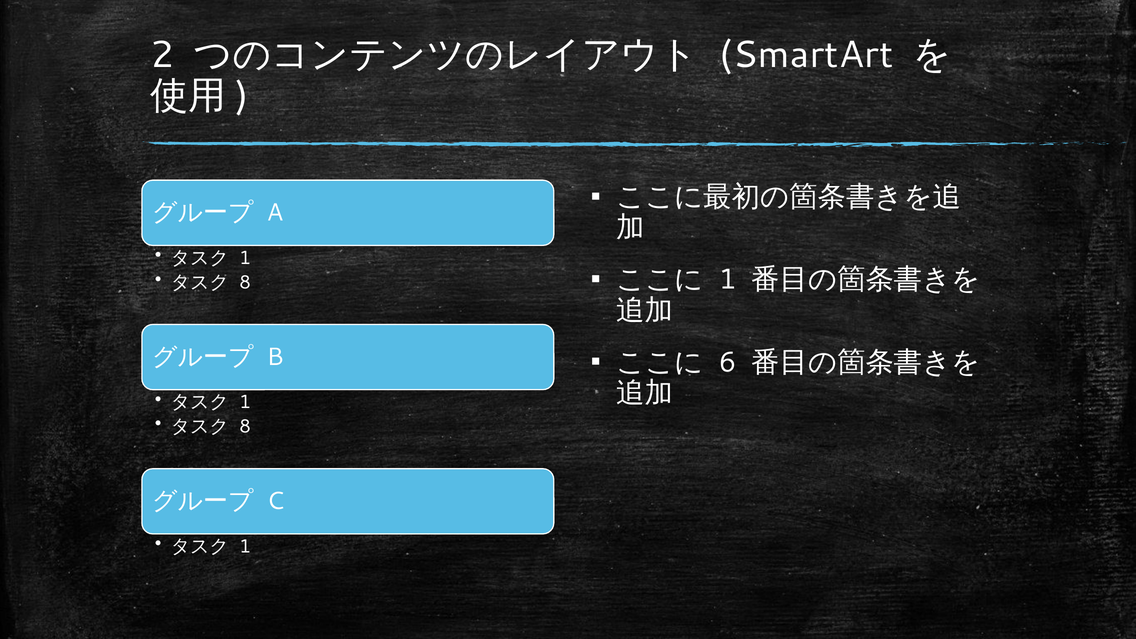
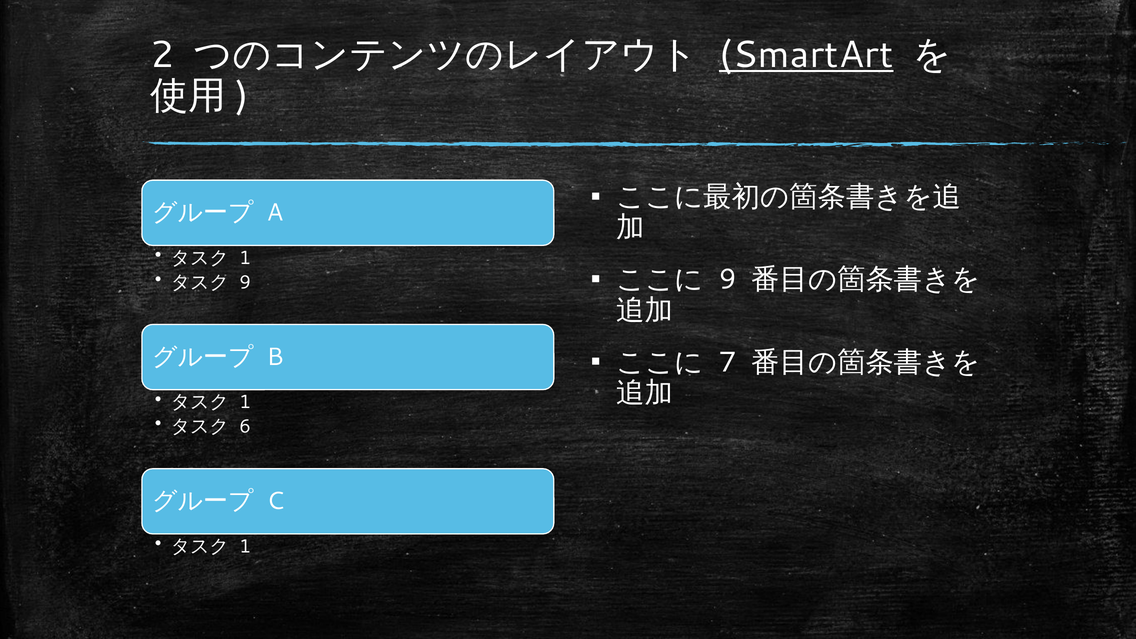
SmartArt underline: none -> present
1 at (728, 280): 1 -> 9
8 at (245, 282): 8 -> 9
6: 6 -> 7
8 at (245, 427): 8 -> 6
